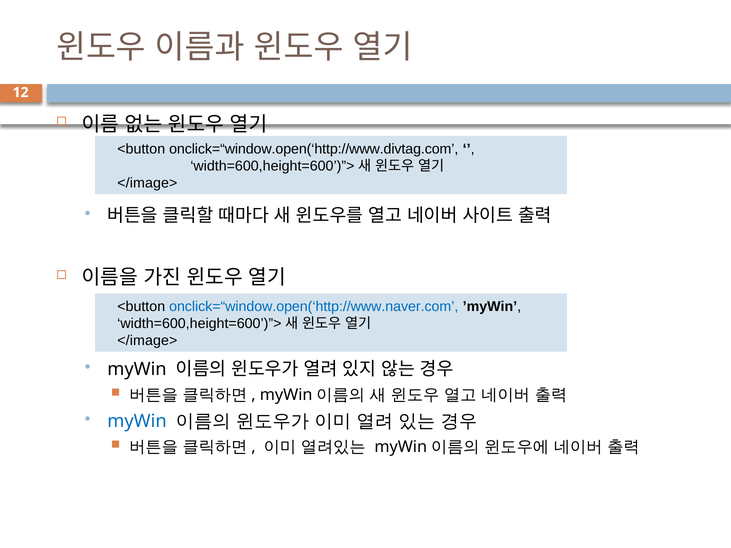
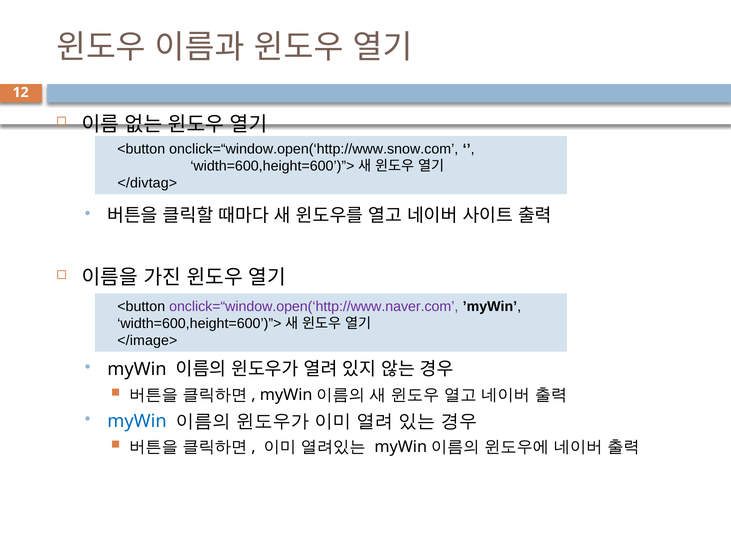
onclick=“window.open(‘http://www.divtag.com: onclick=“window.open(‘http://www.divtag.com -> onclick=“window.open(‘http://www.snow.com
</image> at (147, 183): </image> -> </divtag>
onclick=“window.open(‘http://www.naver.com colour: blue -> purple
